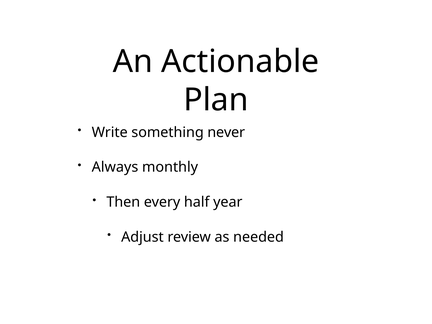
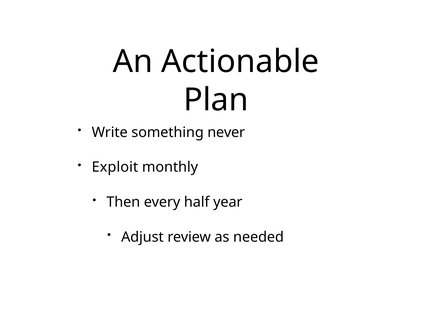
Always: Always -> Exploit
